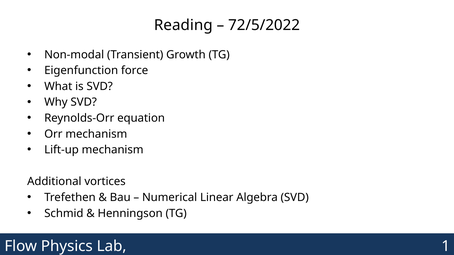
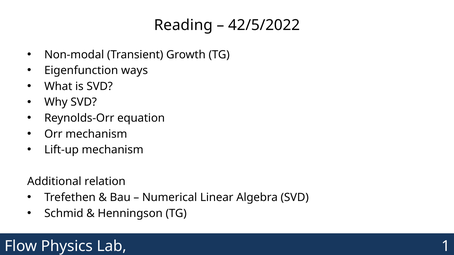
72/5/2022: 72/5/2022 -> 42/5/2022
force: force -> ways
vortices: vortices -> relation
